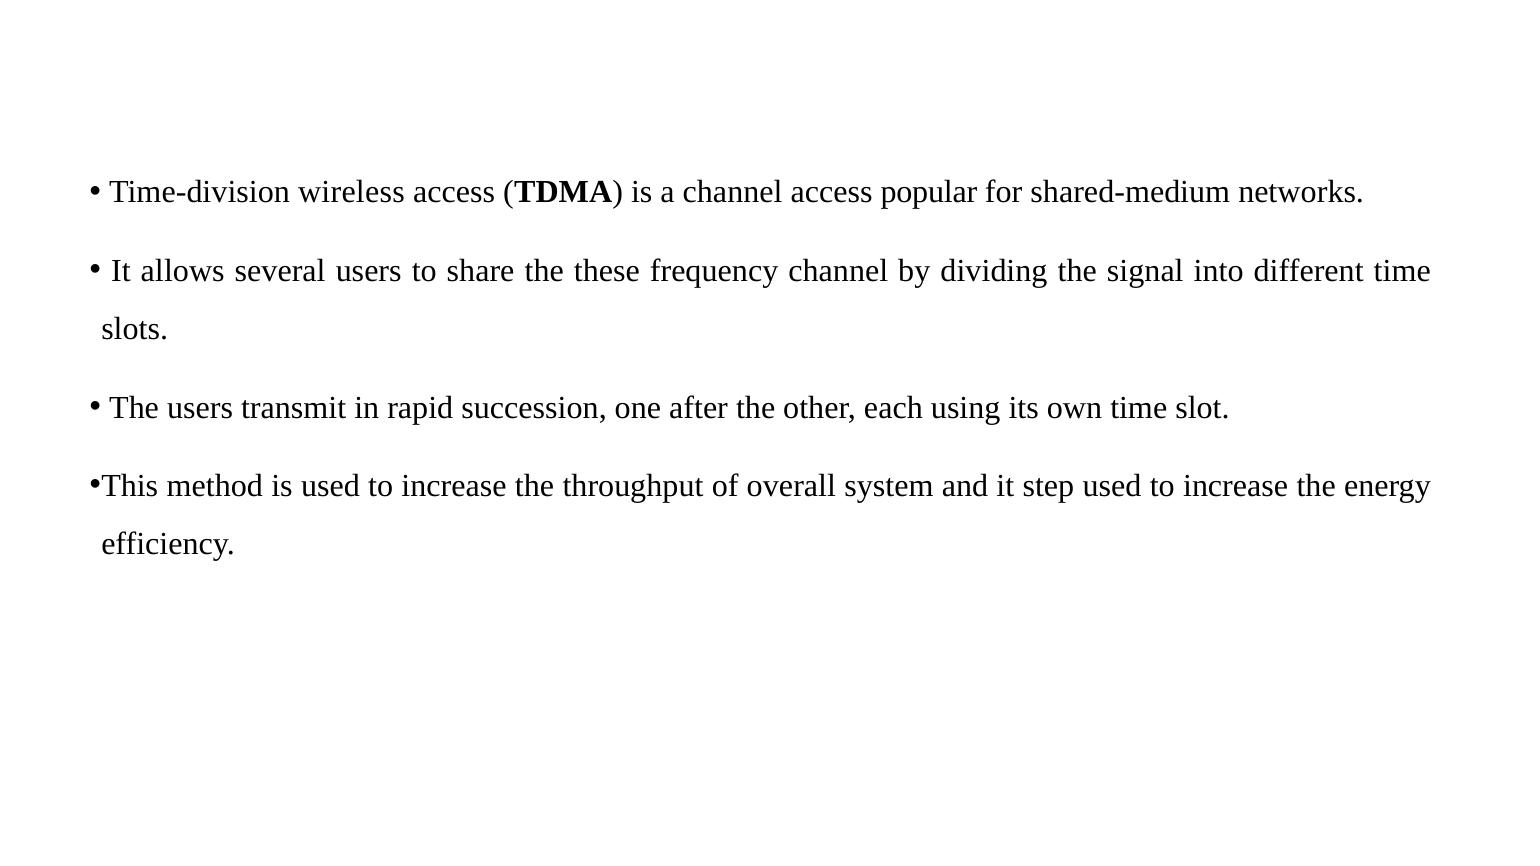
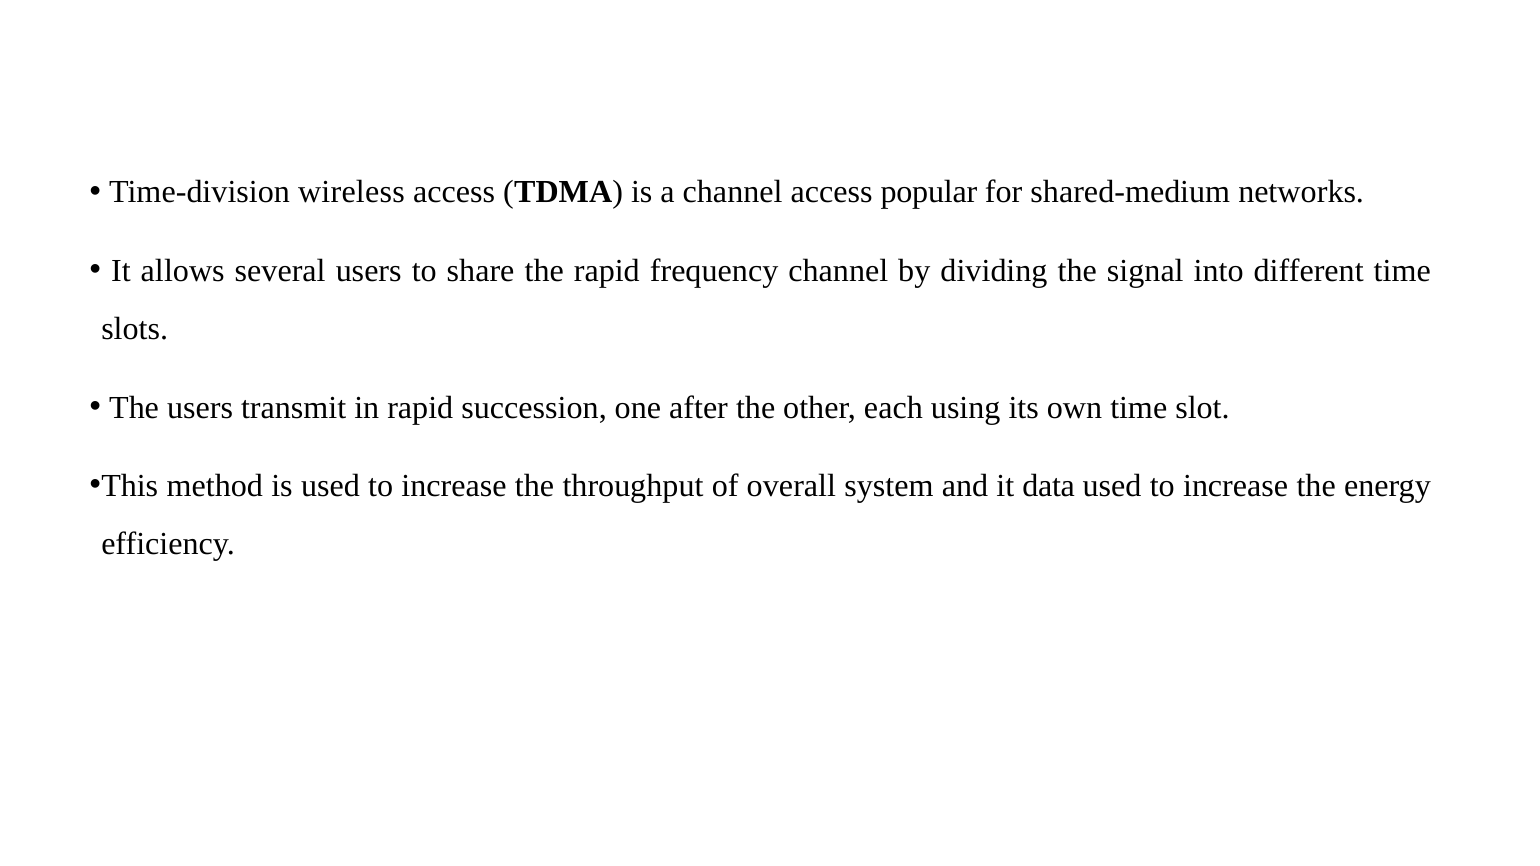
the these: these -> rapid
step: step -> data
